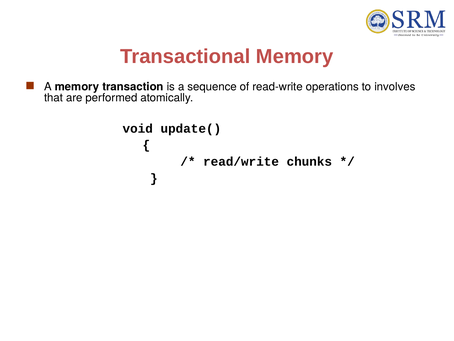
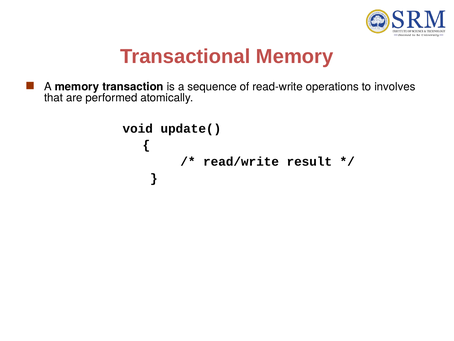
chunks: chunks -> result
